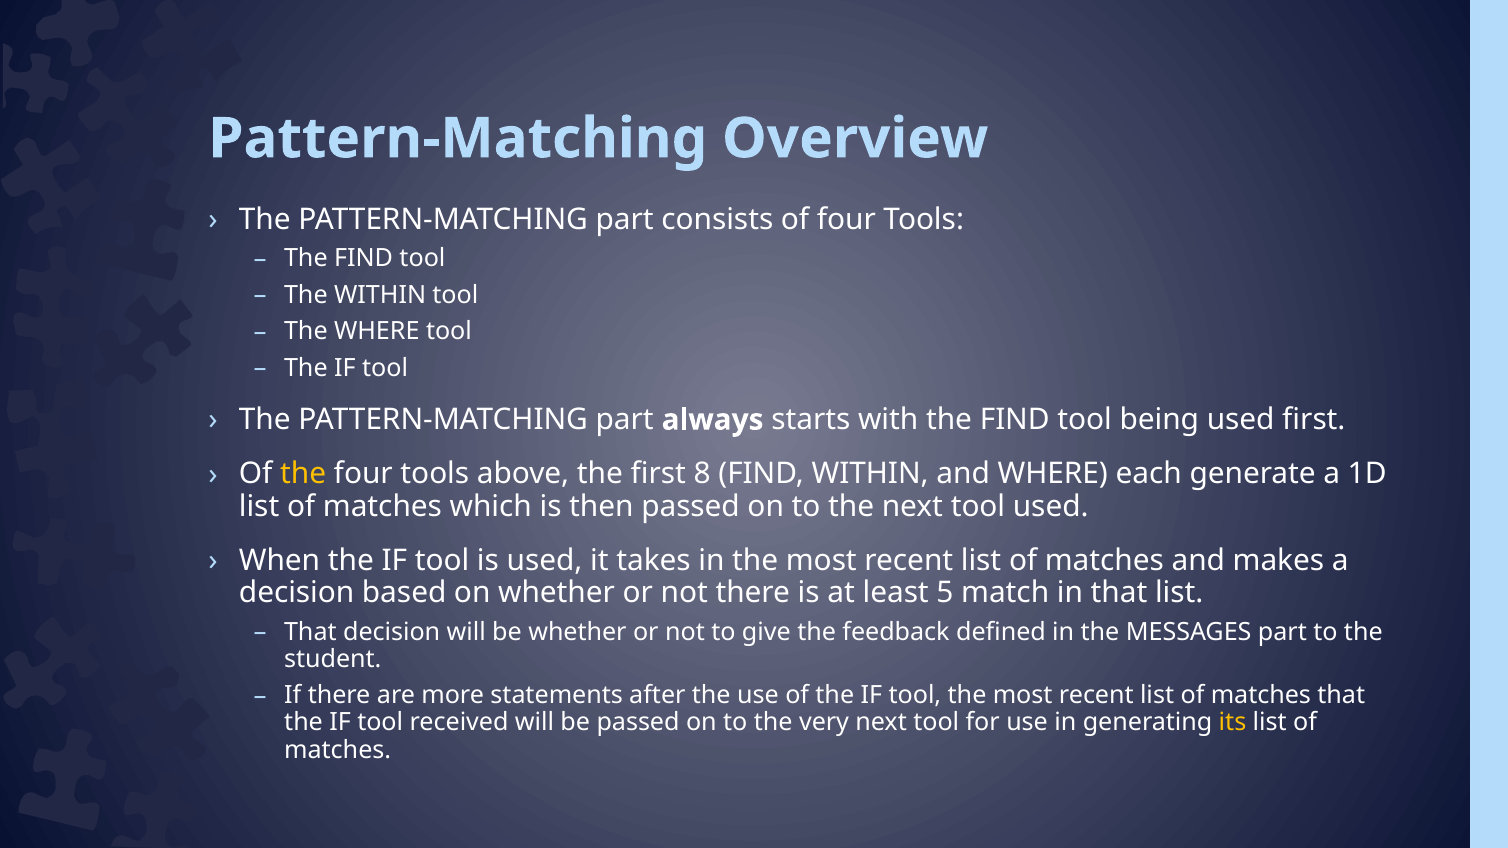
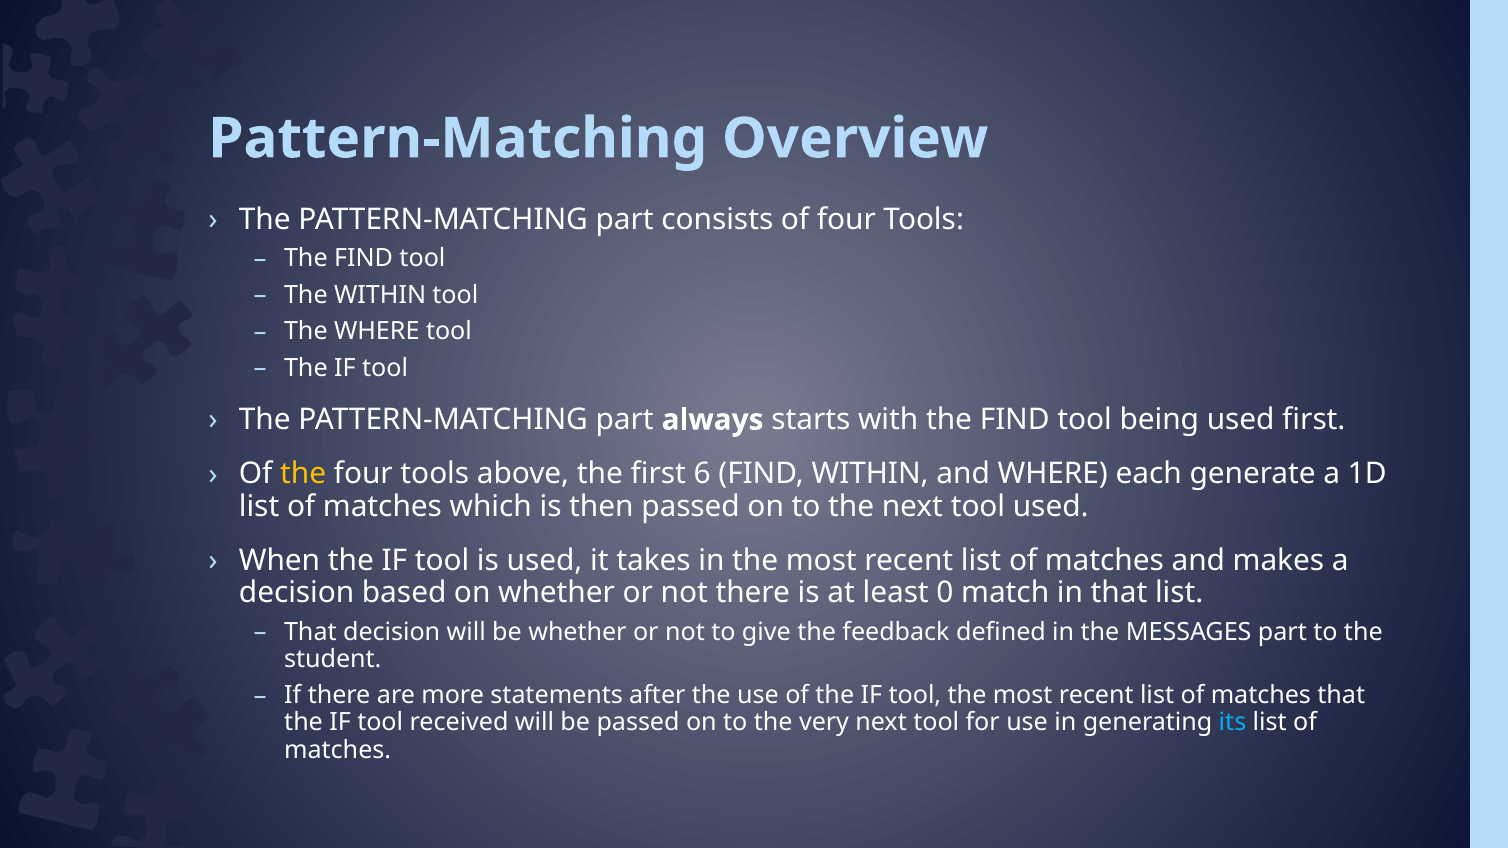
8: 8 -> 6
5: 5 -> 0
its colour: yellow -> light blue
